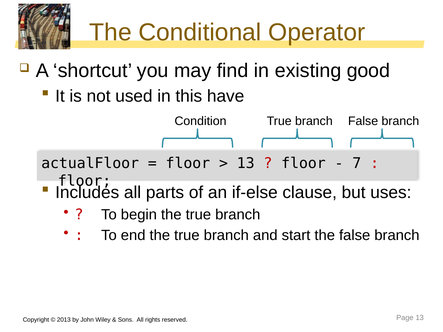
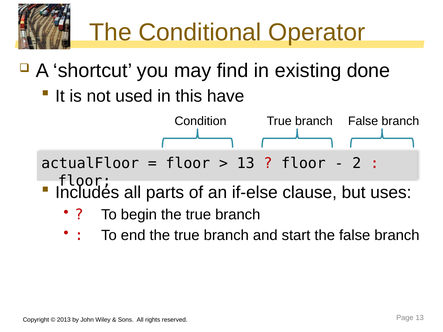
good: good -> done
7: 7 -> 2
